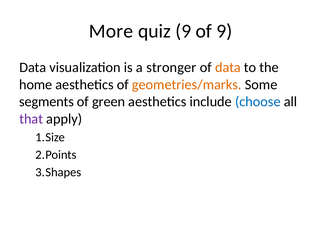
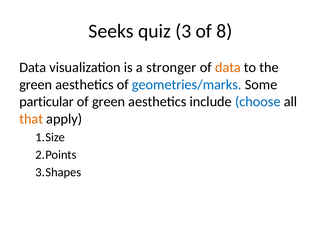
More: More -> Seeks
quiz 9: 9 -> 3
of 9: 9 -> 8
home at (36, 84): home -> green
geometries/marks colour: orange -> blue
segments: segments -> particular
that colour: purple -> orange
